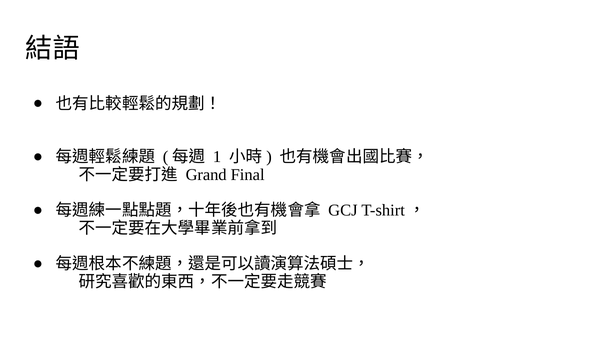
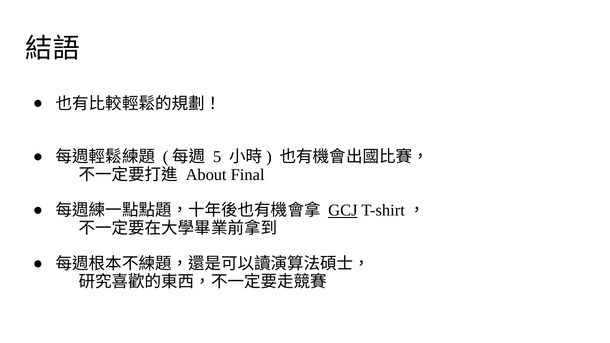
1: 1 -> 5
Grand: Grand -> About
GCJ underline: none -> present
